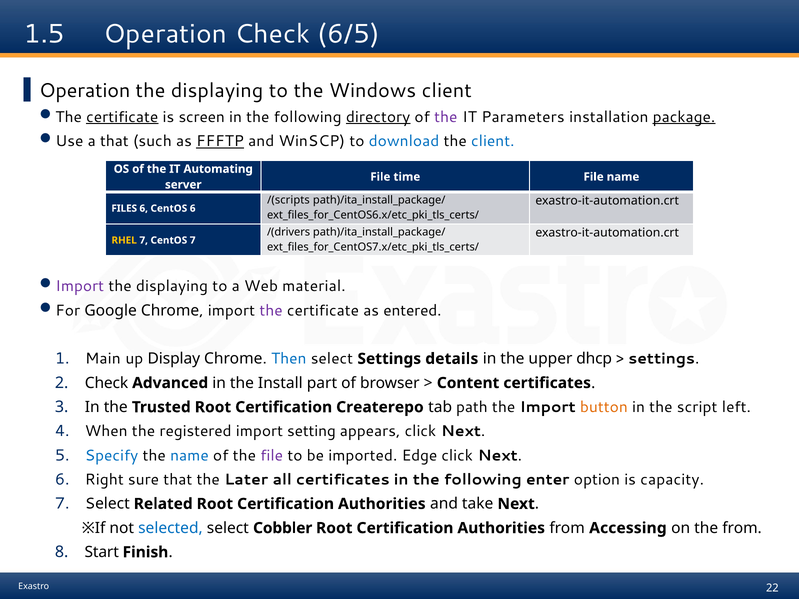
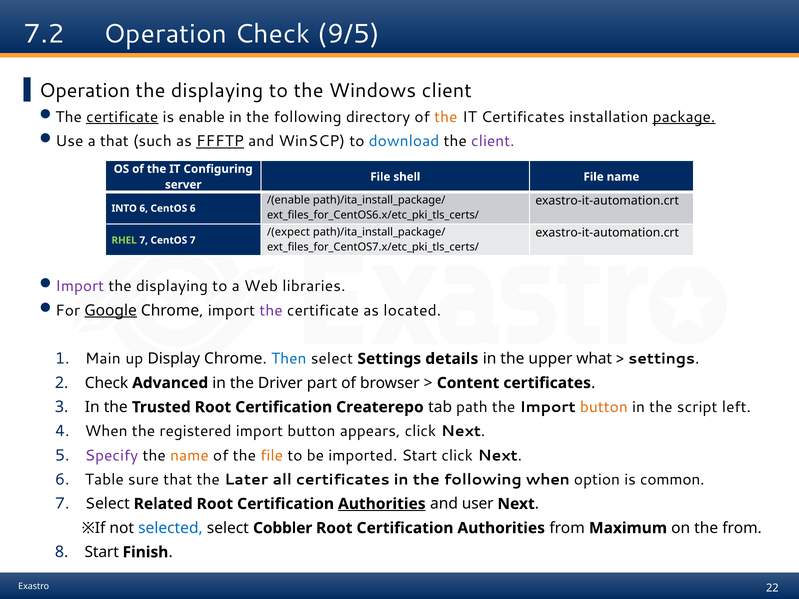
1.5: 1.5 -> 7.2
6/5: 6/5 -> 9/5
screen: screen -> enable
directory underline: present -> none
the at (446, 117) colour: purple -> orange
IT Parameters: Parameters -> Certificates
client at (493, 141) colour: blue -> purple
Automating: Automating -> Configuring
time: time -> shell
/(scripts: /(scripts -> /(enable
FILES: FILES -> INTO
/(drivers: /(drivers -> /(expect
RHEL colour: yellow -> light green
material: material -> libraries
Google underline: none -> present
entered: entered -> located
dhcp: dhcp -> what
Install: Install -> Driver
setting at (311, 431): setting -> button
Specify colour: blue -> purple
name at (189, 456) colour: blue -> orange
file at (272, 456) colour: purple -> orange
imported Edge: Edge -> Start
Right: Right -> Table
following enter: enter -> when
capacity: capacity -> common
Authorities at (382, 504) underline: none -> present
take: take -> user
Accessing: Accessing -> Maximum
